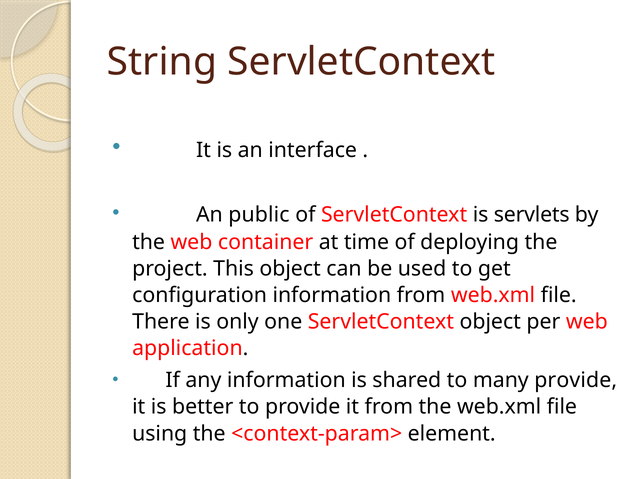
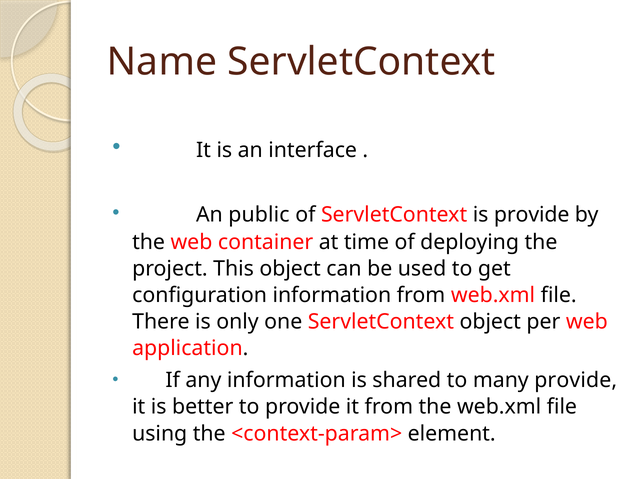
String: String -> Name
is servlets: servlets -> provide
